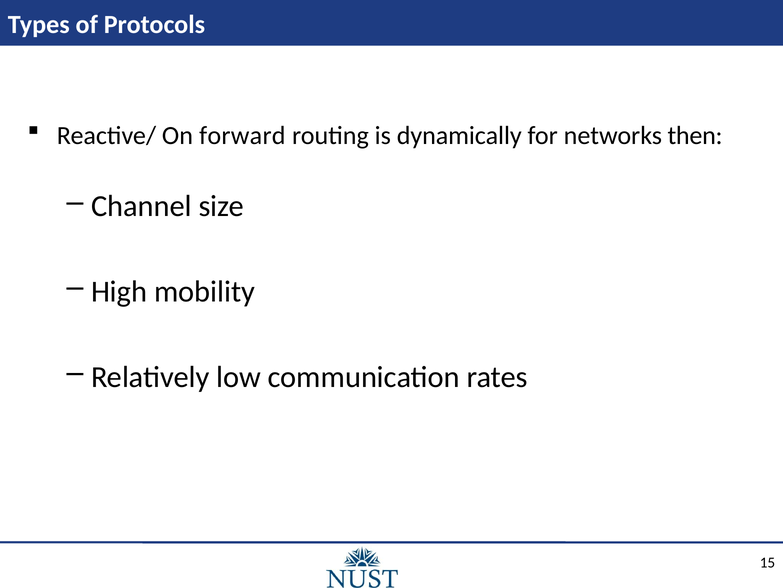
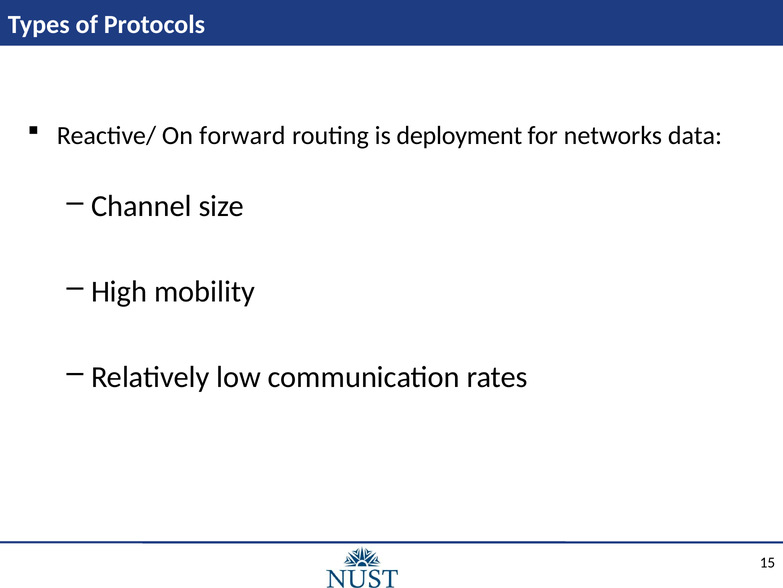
dynamically: dynamically -> deployment
then: then -> data
